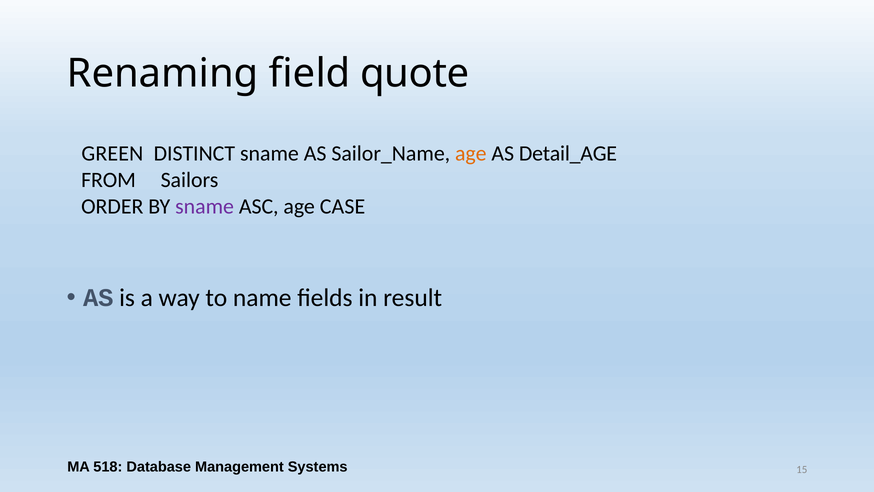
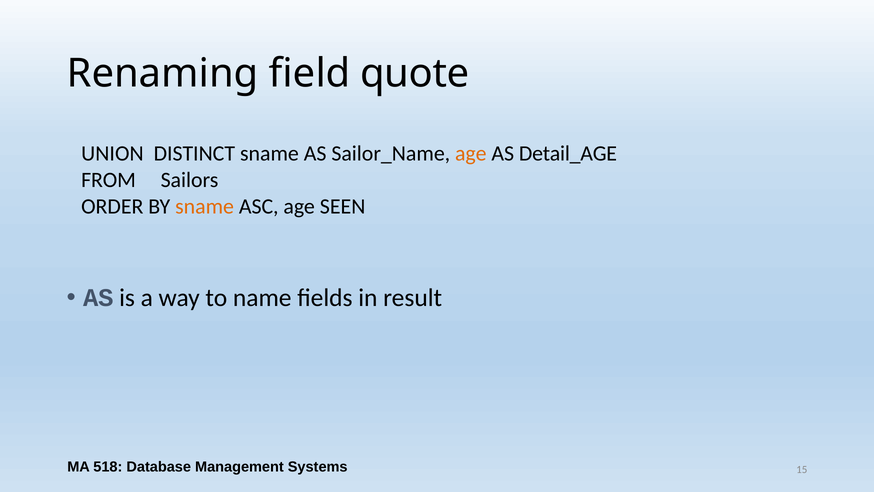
GREEN: GREEN -> UNION
sname at (205, 206) colour: purple -> orange
CASE: CASE -> SEEN
